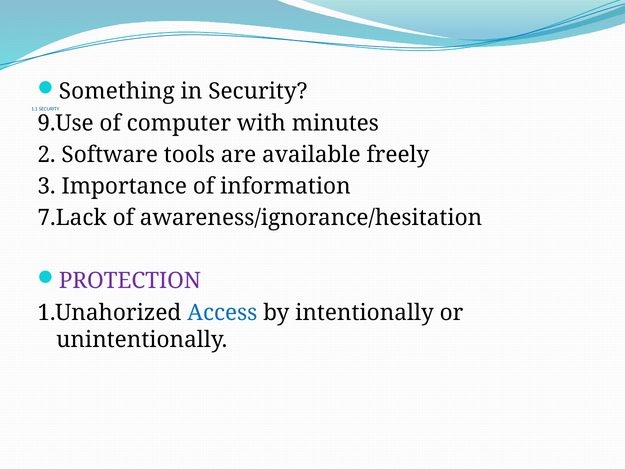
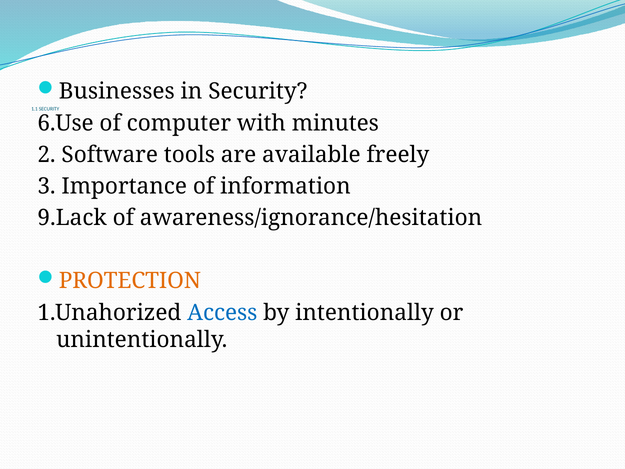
Something: Something -> Businesses
9.Use: 9.Use -> 6.Use
7.Lack: 7.Lack -> 9.Lack
PROTECTION colour: purple -> orange
